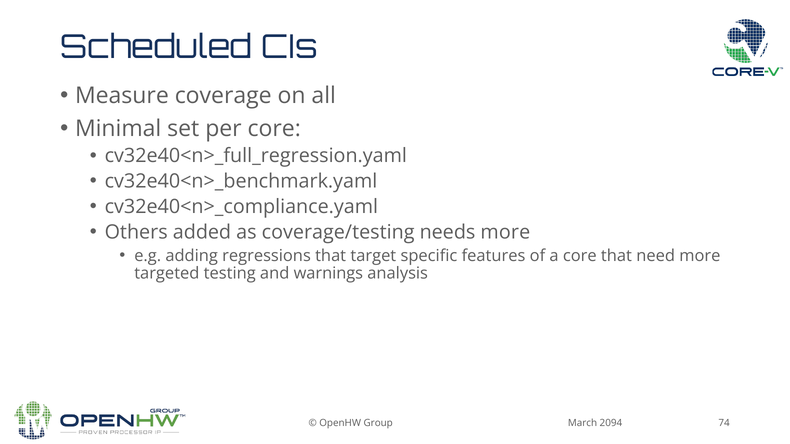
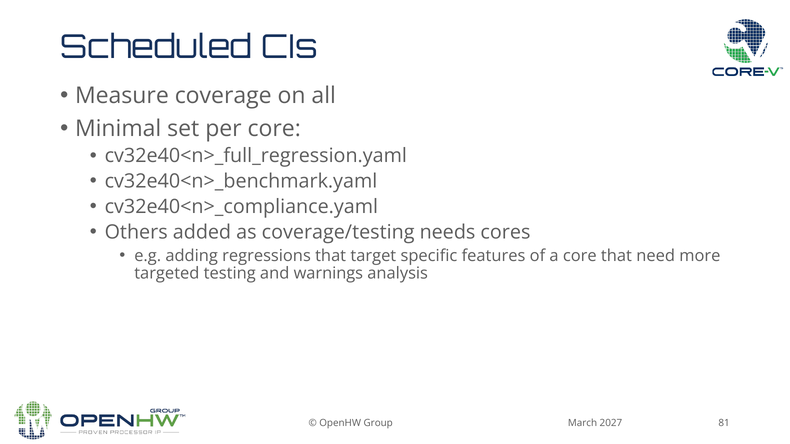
needs more: more -> cores
74: 74 -> 81
2094: 2094 -> 2027
